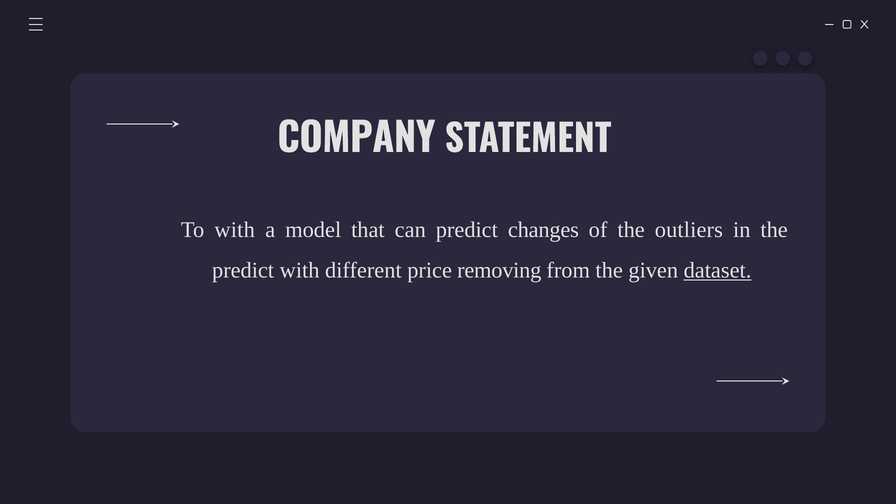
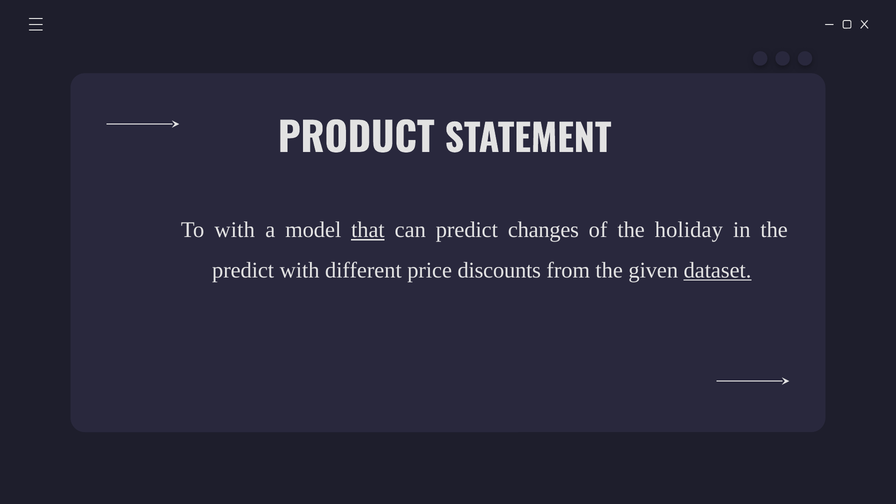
COMPANY: COMPANY -> PRODUCT
that underline: none -> present
outliers: outliers -> holiday
removing: removing -> discounts
